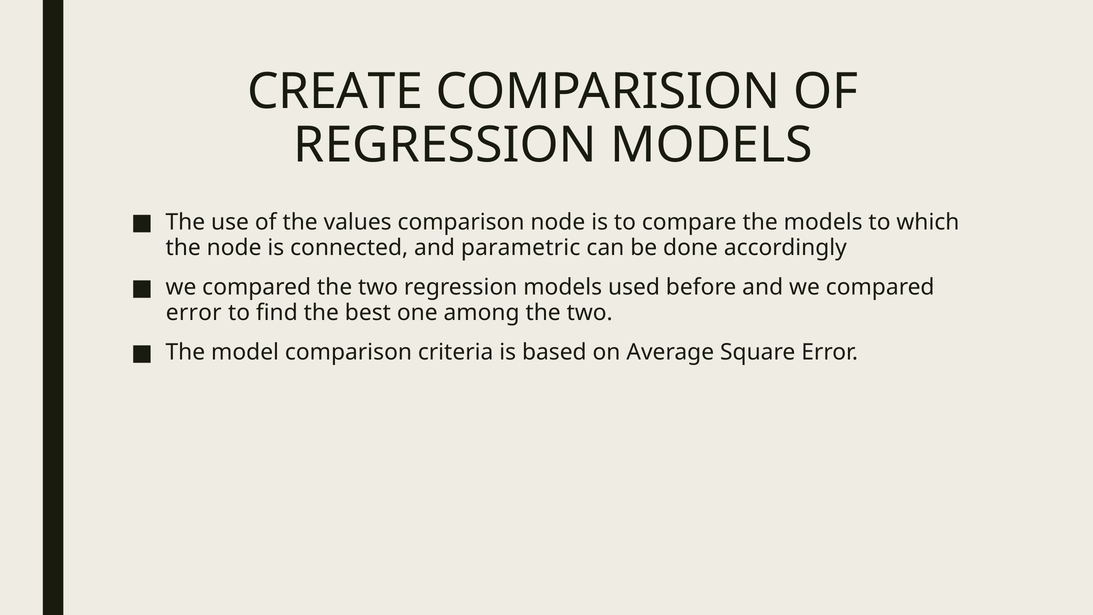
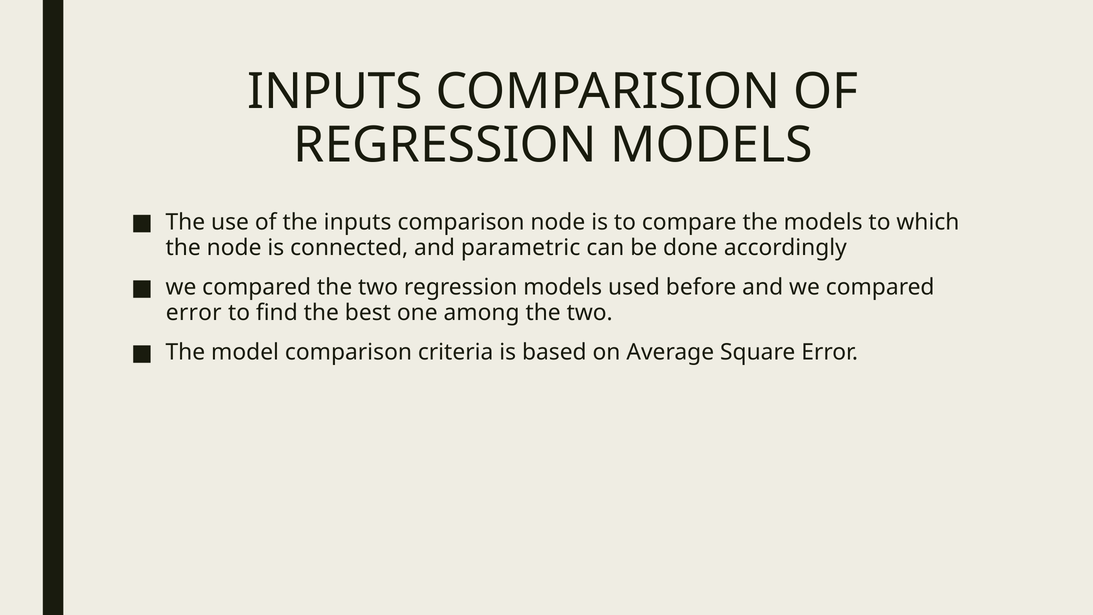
CREATE at (335, 92): CREATE -> INPUTS
the values: values -> inputs
